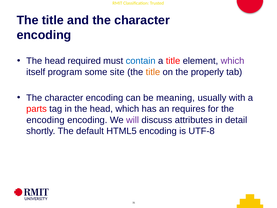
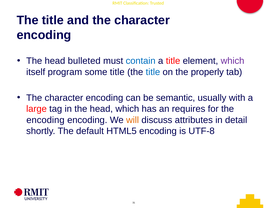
required: required -> bulleted
some site: site -> title
title at (153, 72) colour: orange -> blue
meaning: meaning -> semantic
parts: parts -> large
will colour: purple -> orange
